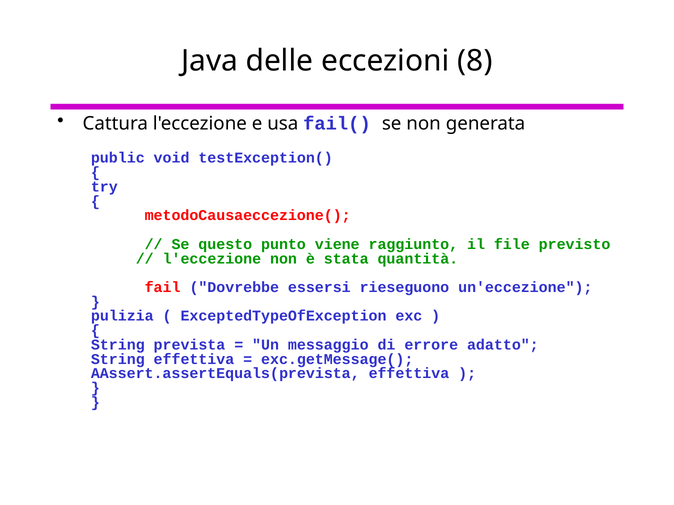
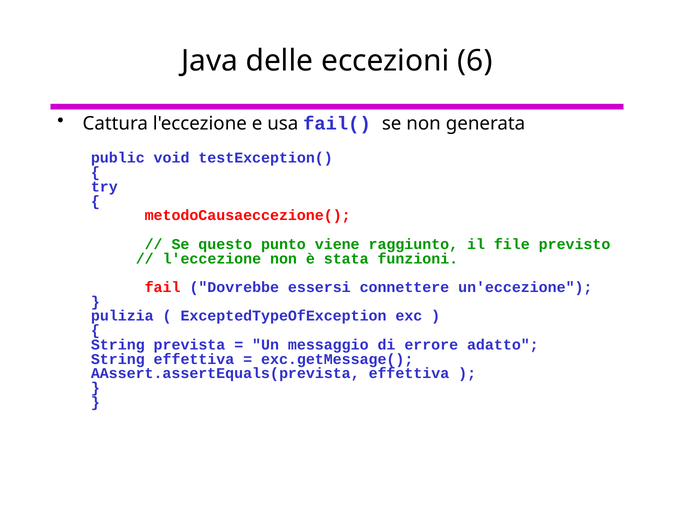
8: 8 -> 6
quantità: quantità -> funzioni
rieseguono: rieseguono -> connettere
